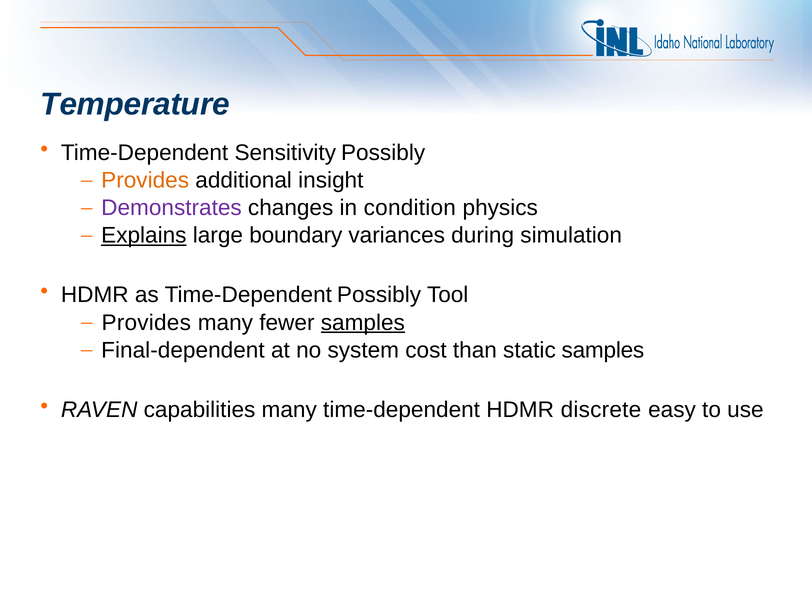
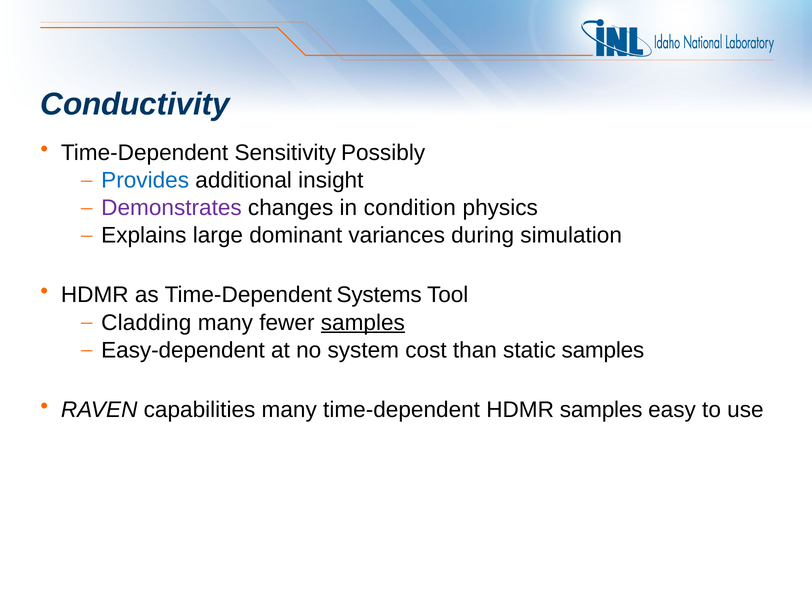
Temperature: Temperature -> Conductivity
Provides at (145, 180) colour: orange -> blue
Explains underline: present -> none
boundary: boundary -> dominant
Time-Dependent Possibly: Possibly -> Systems
Provides at (146, 323): Provides -> Cladding
Final-dependent: Final-dependent -> Easy-dependent
HDMR discrete: discrete -> samples
